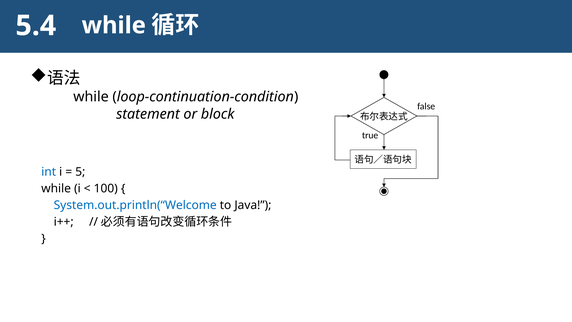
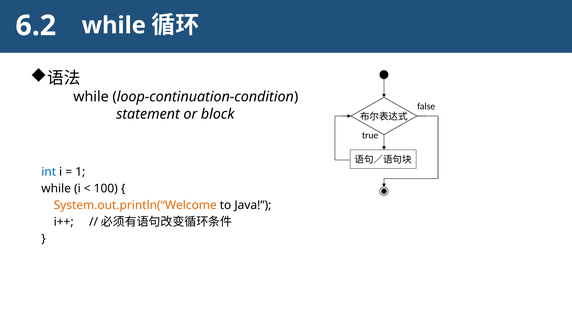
5.4: 5.4 -> 6.2
5: 5 -> 1
System.out.println(“Welcome colour: blue -> orange
